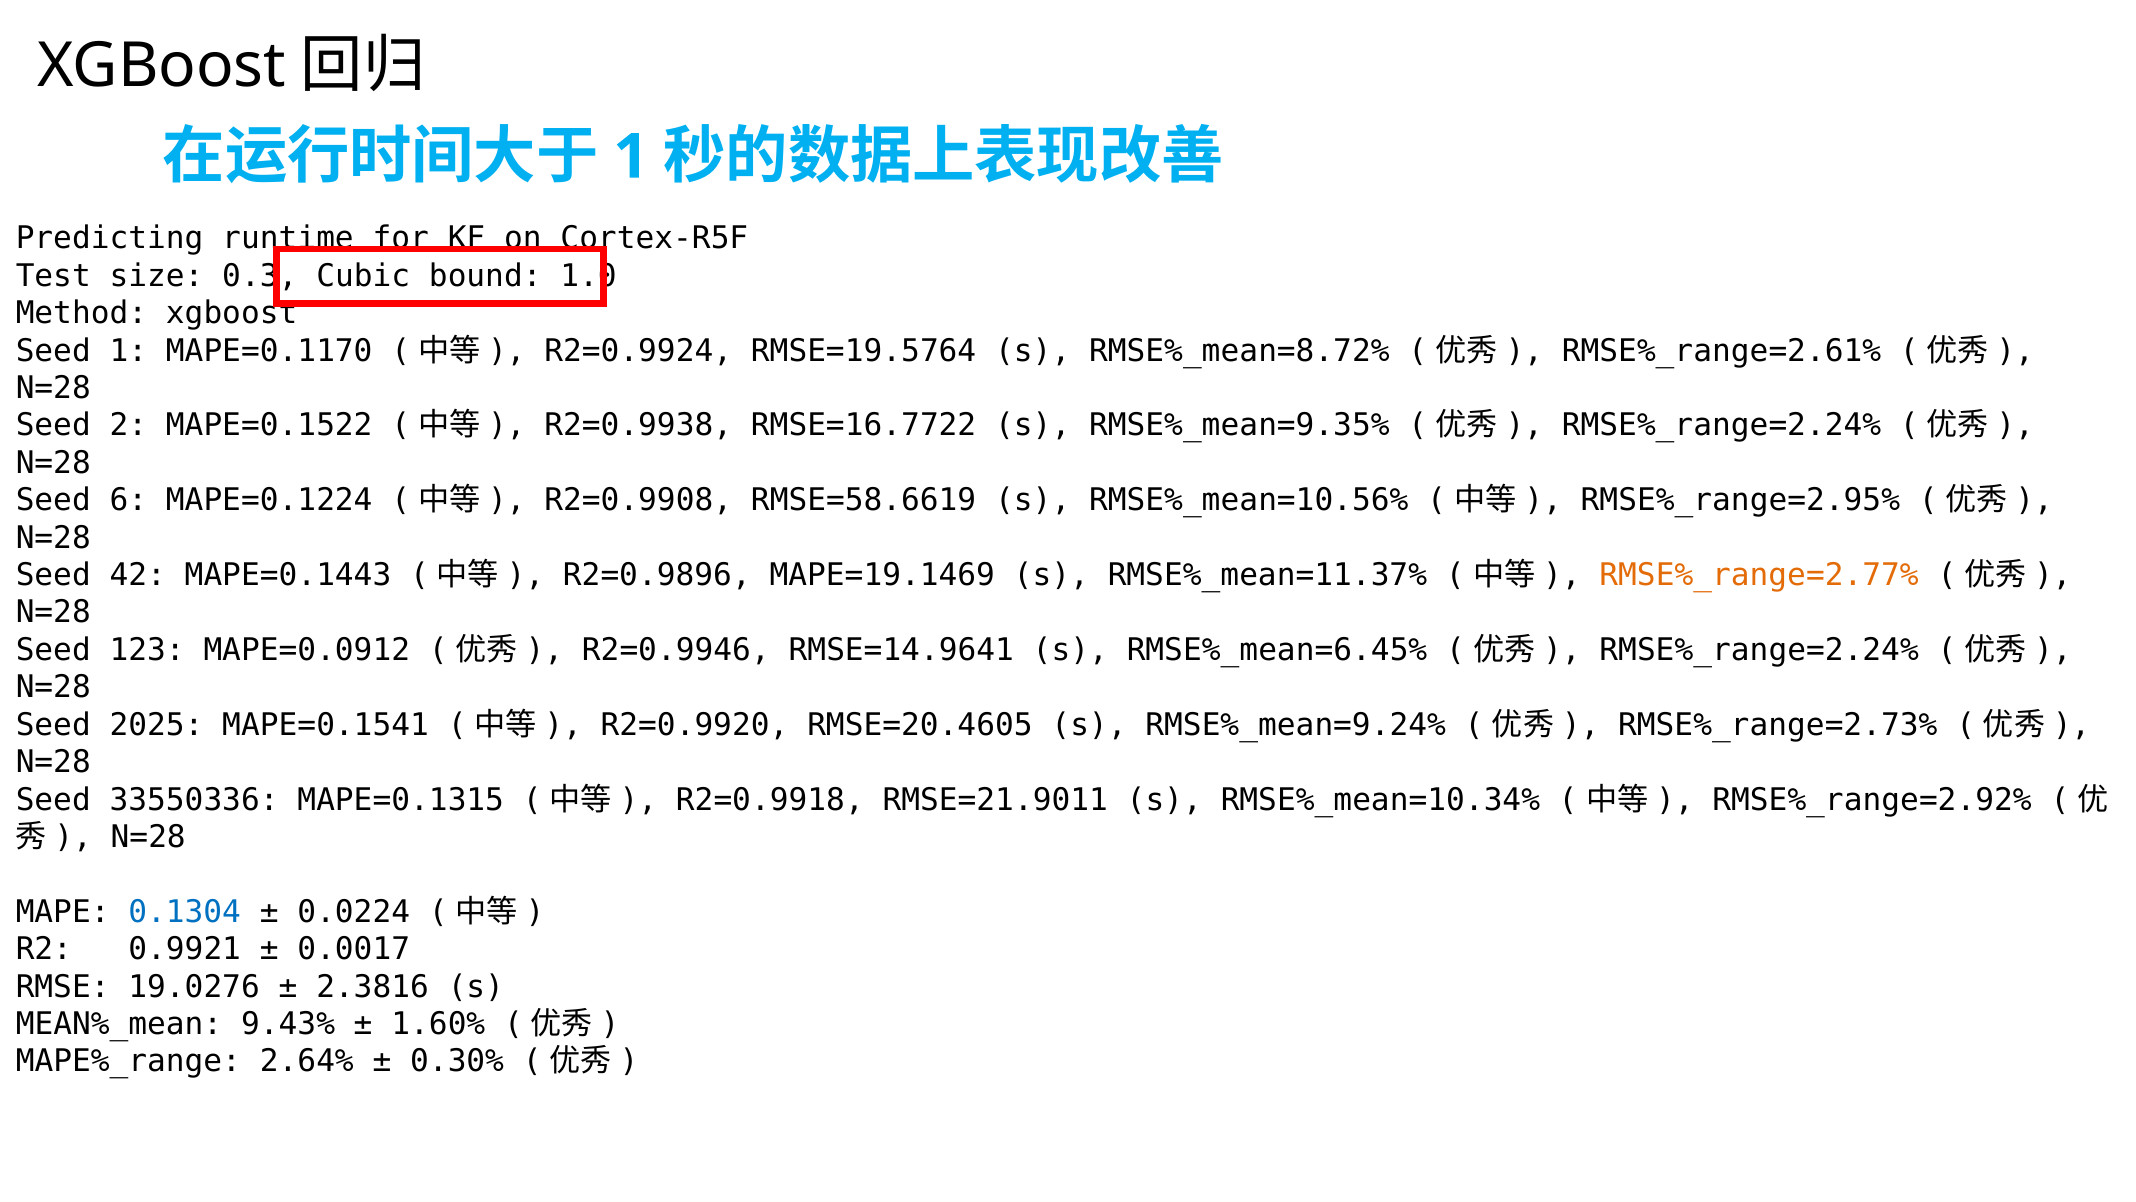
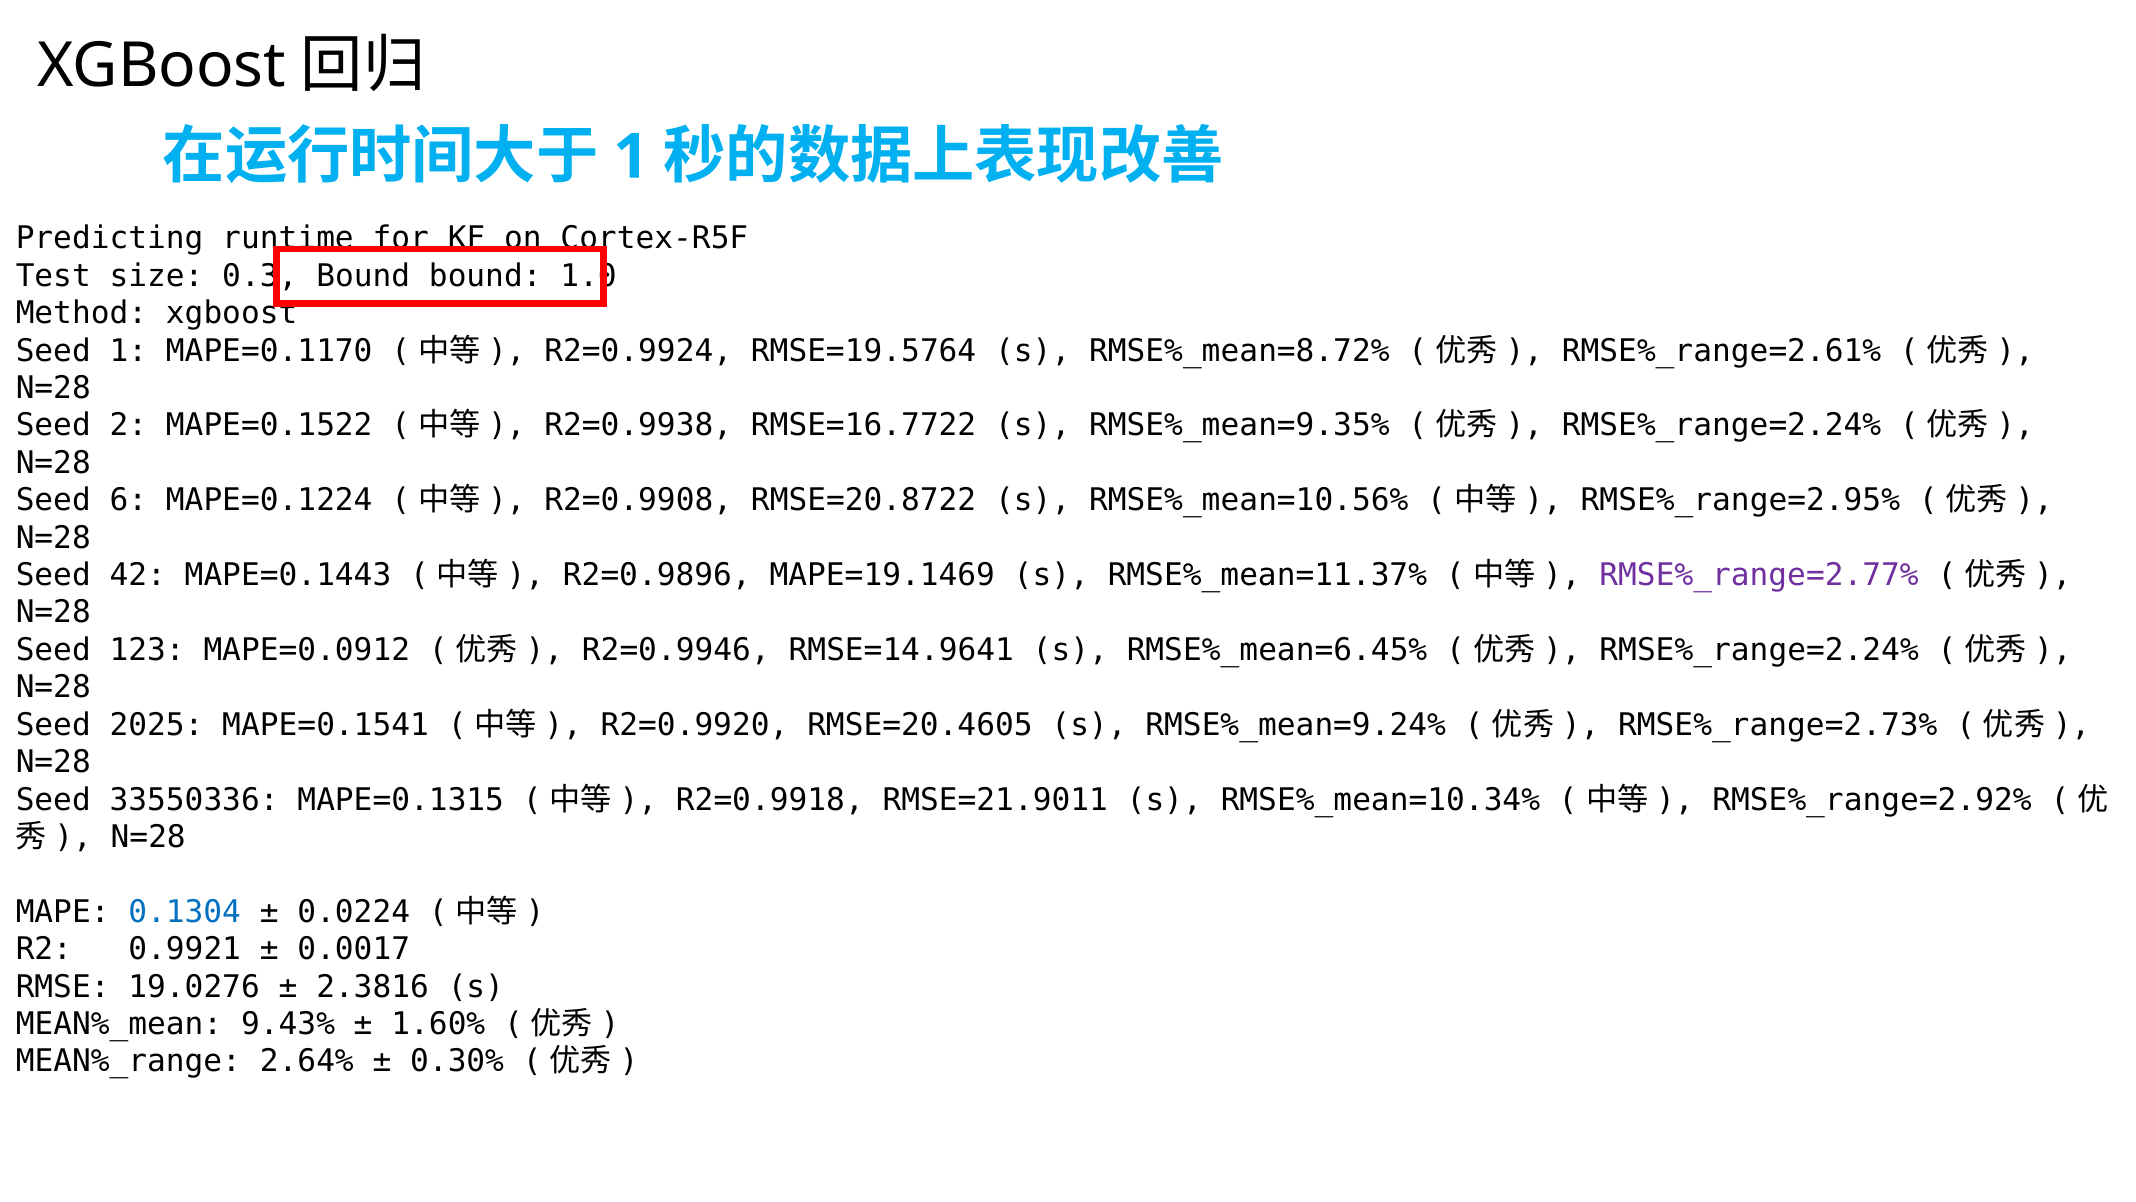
0.3 Cubic: Cubic -> Bound
RMSE=58.6619: RMSE=58.6619 -> RMSE=20.8722
RMSE%_range=2.77% colour: orange -> purple
MAPE%_range: MAPE%_range -> MEAN%_range
